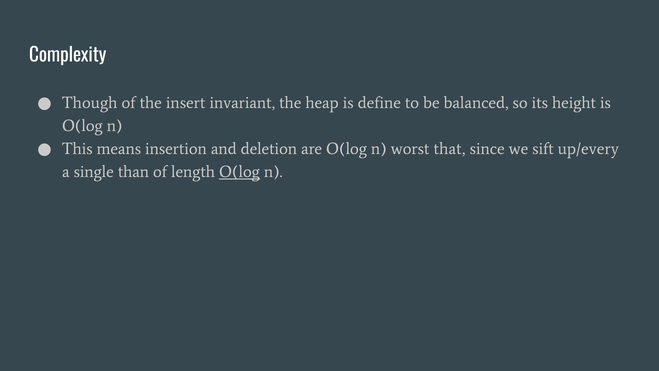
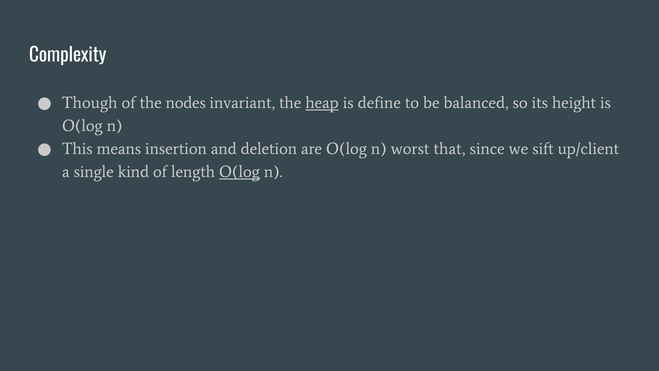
insert: insert -> nodes
heap underline: none -> present
up/every: up/every -> up/client
than: than -> kind
